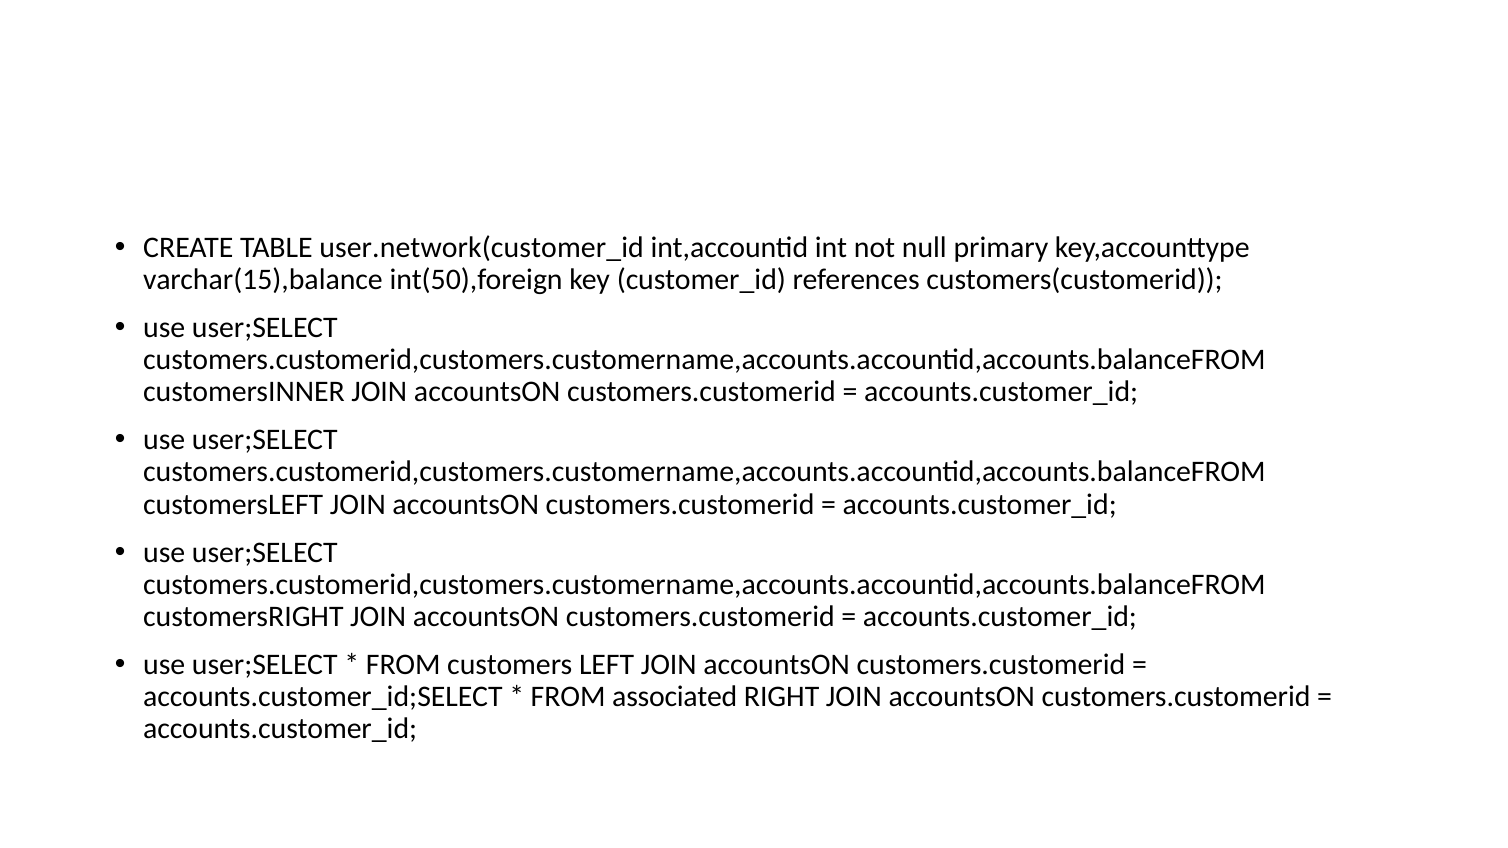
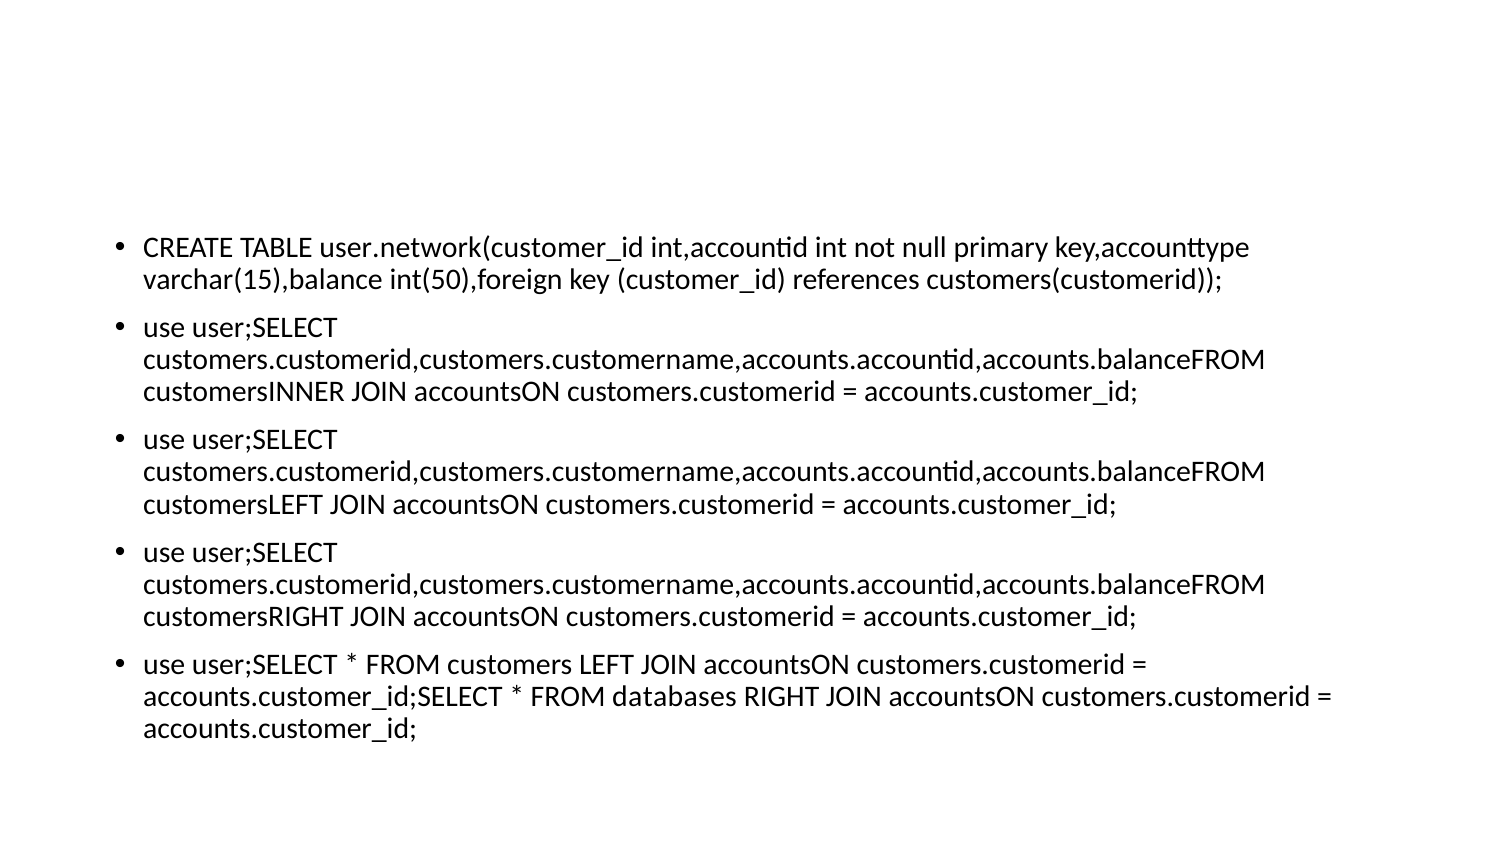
associated: associated -> databases
